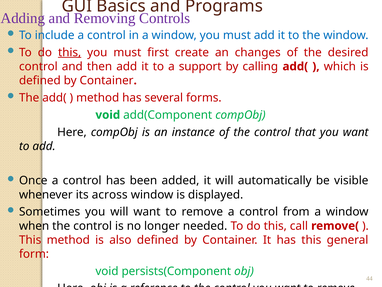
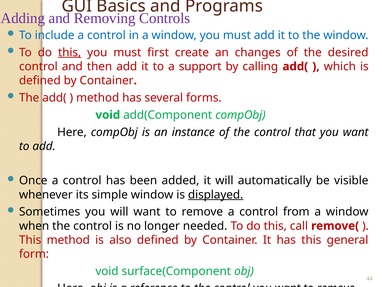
across: across -> simple
displayed underline: none -> present
persists(Component: persists(Component -> surface(Component
